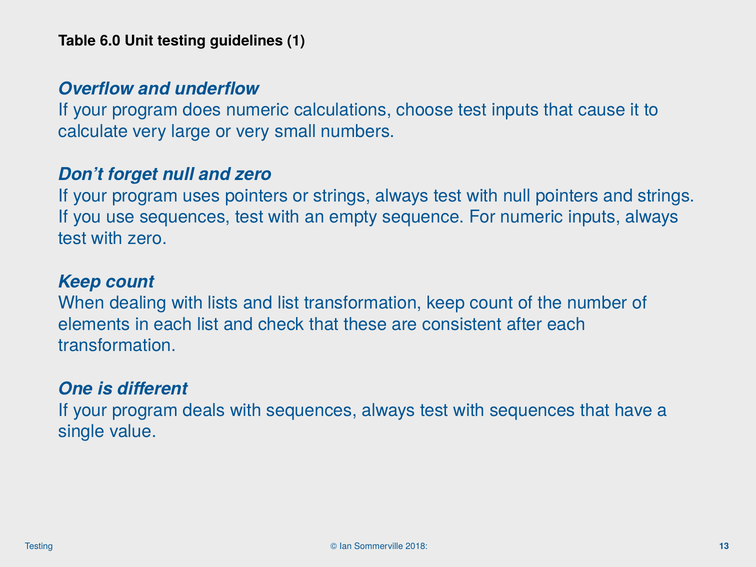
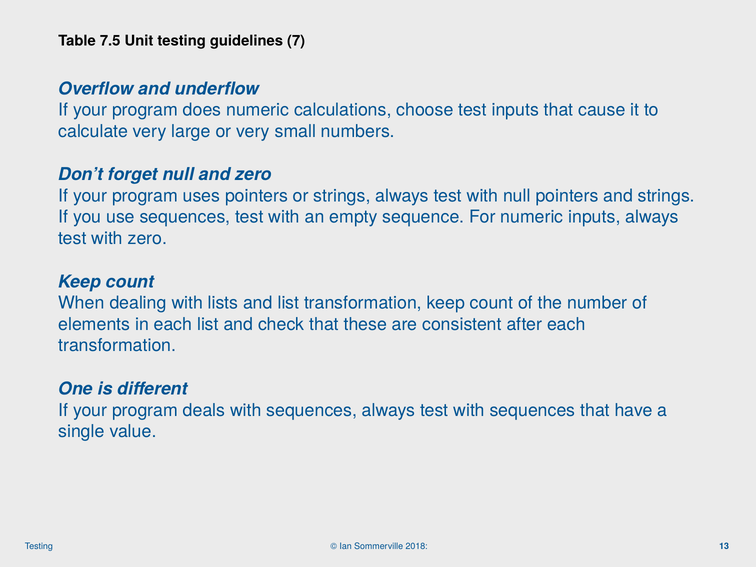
6.0: 6.0 -> 7.5
1: 1 -> 7
